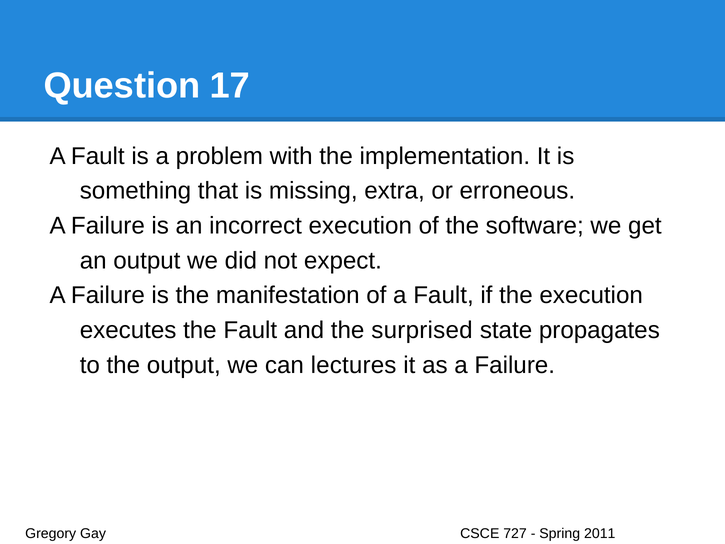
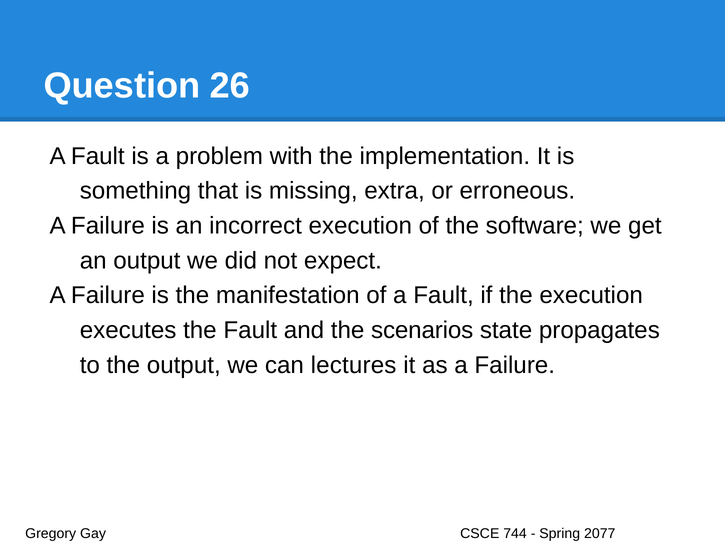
17: 17 -> 26
surprised: surprised -> scenarios
727: 727 -> 744
2011: 2011 -> 2077
